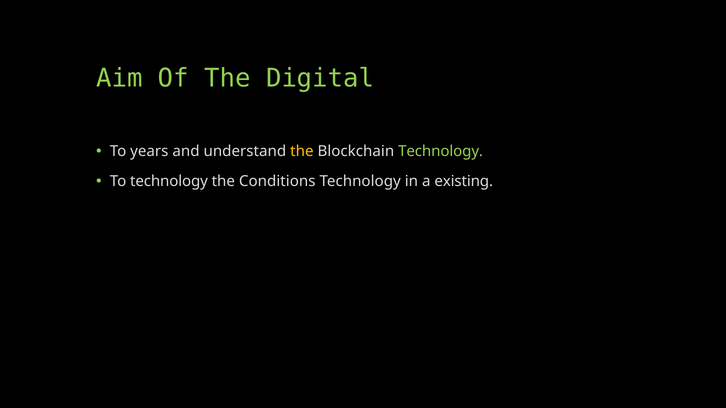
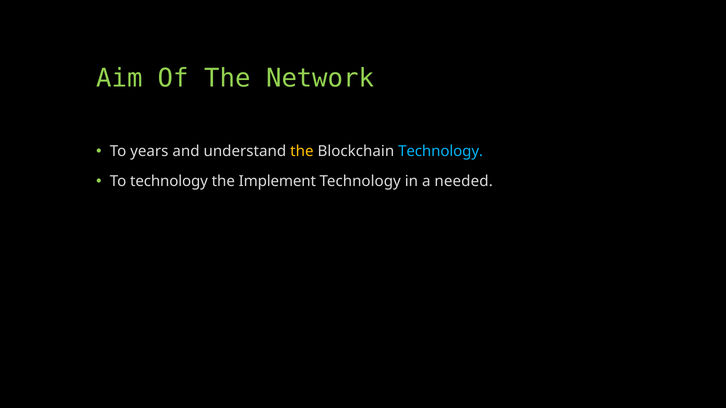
Digital: Digital -> Network
Technology at (441, 151) colour: light green -> light blue
Conditions: Conditions -> Implement
existing: existing -> needed
